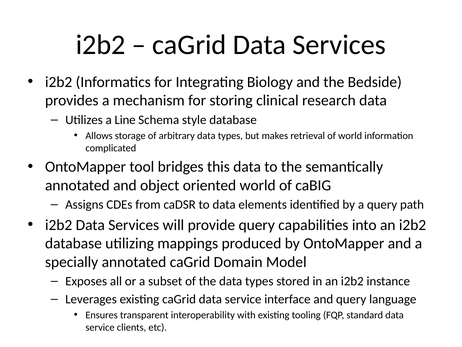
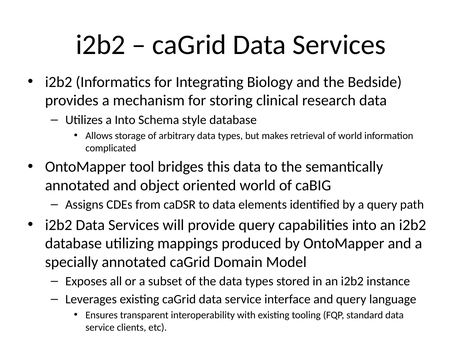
a Line: Line -> Into
